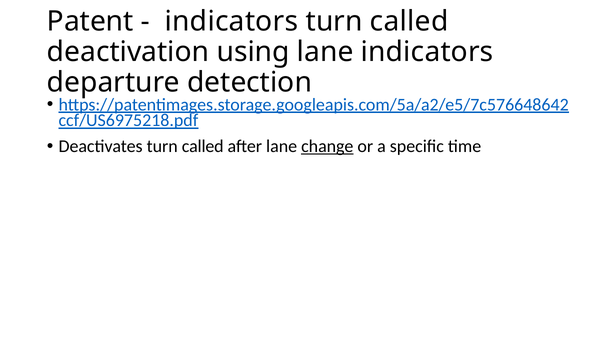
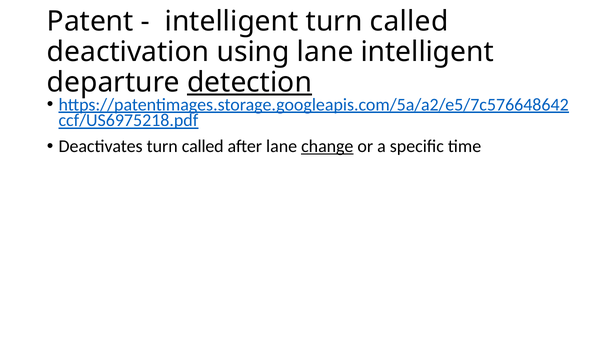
indicators at (231, 21): indicators -> intelligent
lane indicators: indicators -> intelligent
detection underline: none -> present
